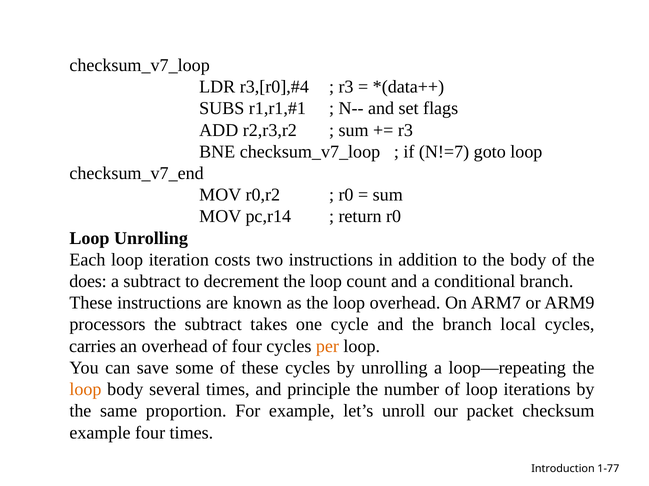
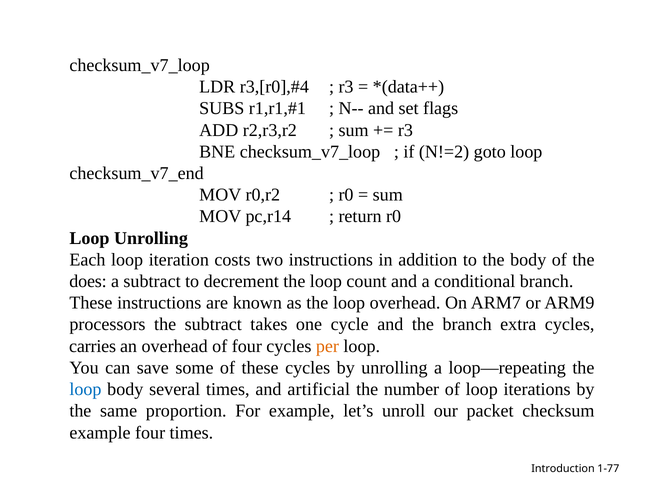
N!=7: N!=7 -> N!=2
local: local -> extra
loop at (85, 390) colour: orange -> blue
principle: principle -> artificial
